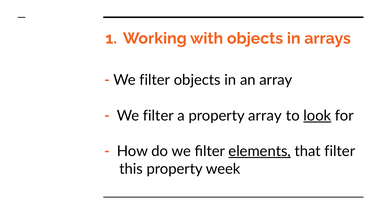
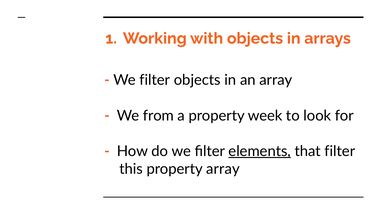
filter at (158, 116): filter -> from
property array: array -> week
look underline: present -> none
property week: week -> array
